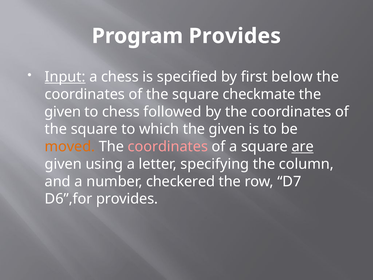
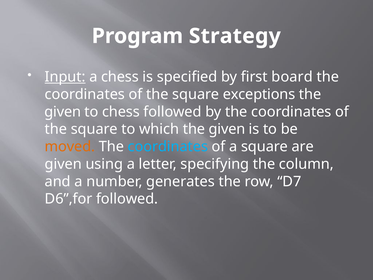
Program Provides: Provides -> Strategy
below: below -> board
checkmate: checkmate -> exceptions
coordinates at (168, 146) colour: pink -> light blue
are underline: present -> none
checkered: checkered -> generates
D6”,for provides: provides -> followed
